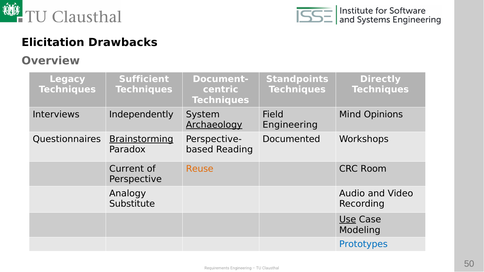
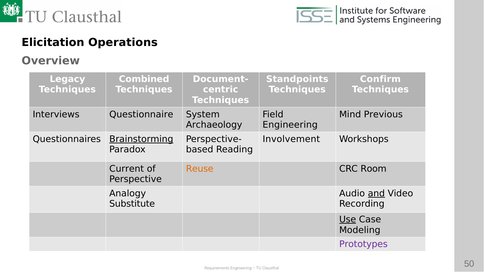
Drawbacks: Drawbacks -> Operations
Sufficient: Sufficient -> Combined
Directly: Directly -> Confirm
Independently: Independently -> Questionnaire
Opinions: Opinions -> Previous
Archaeology underline: present -> none
Documented: Documented -> Involvement
and underline: none -> present
Prototypes colour: blue -> purple
